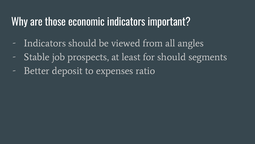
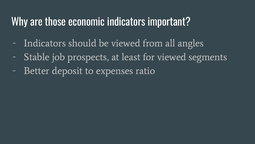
for should: should -> viewed
